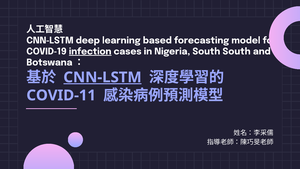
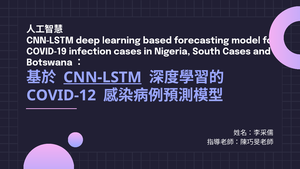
infection underline: present -> none
South South: South -> Cases
COVID‑11: COVID‑11 -> COVID‑12
